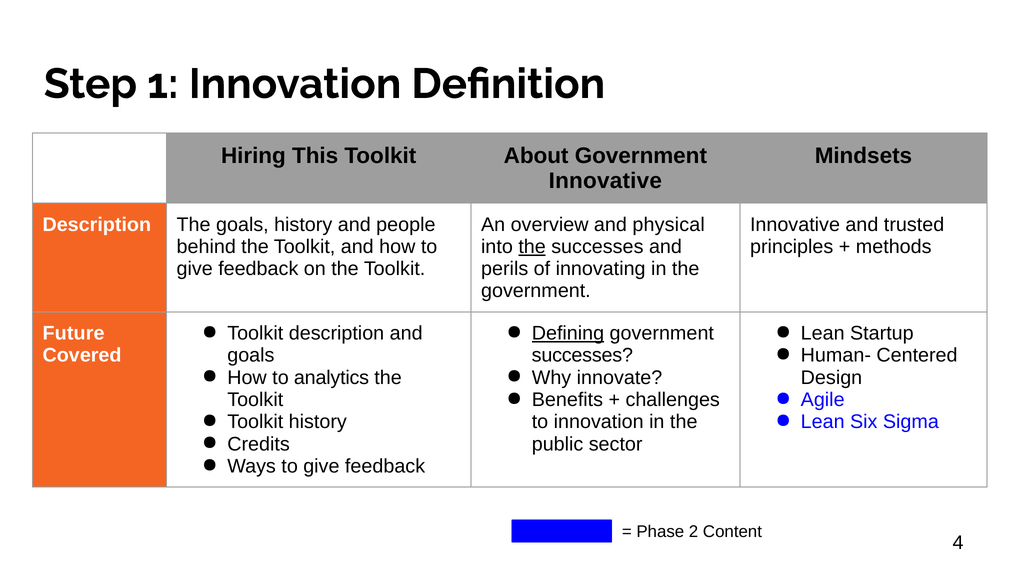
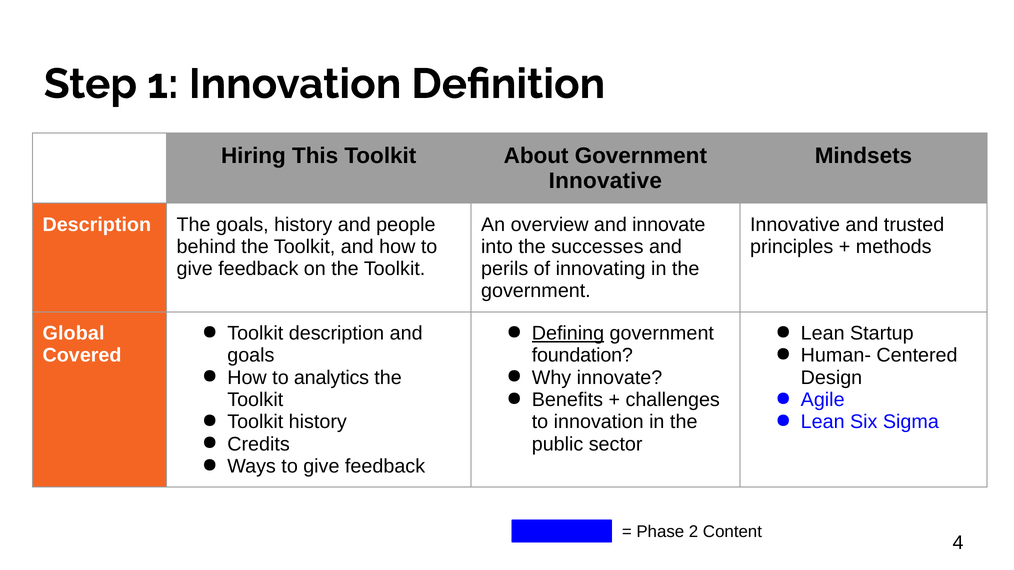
and physical: physical -> innovate
the at (532, 247) underline: present -> none
Future: Future -> Global
successes at (582, 356): successes -> foundation
